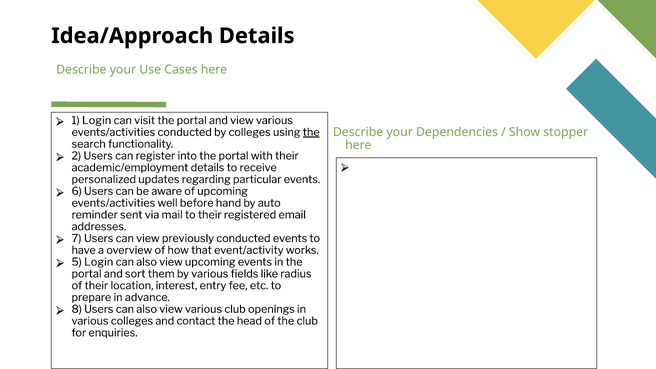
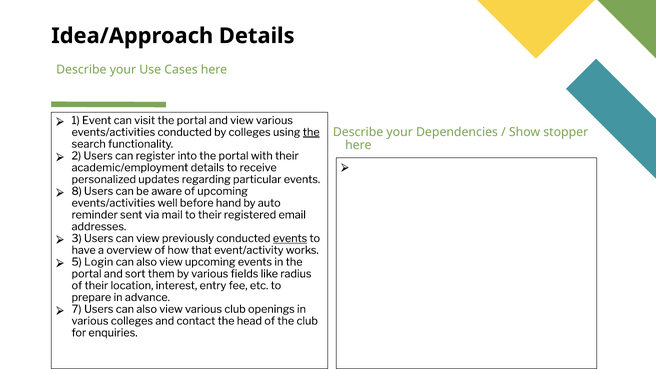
1 Login: Login -> Event
6: 6 -> 8
7: 7 -> 3
events at (290, 238) underline: none -> present
8: 8 -> 7
